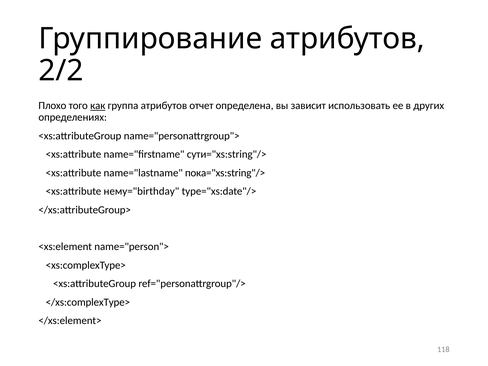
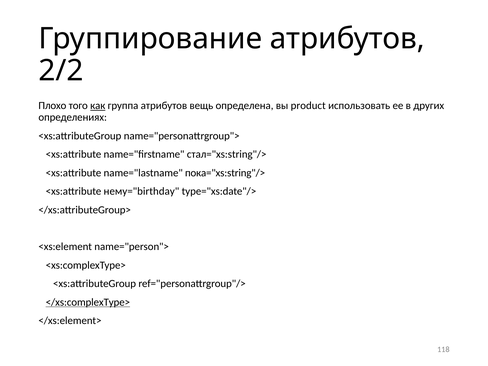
отчет: отчет -> вещь
зависит: зависит -> product
сути="xs:string"/>: сути="xs:string"/> -> стал="xs:string"/>
</xs:complexType> underline: none -> present
